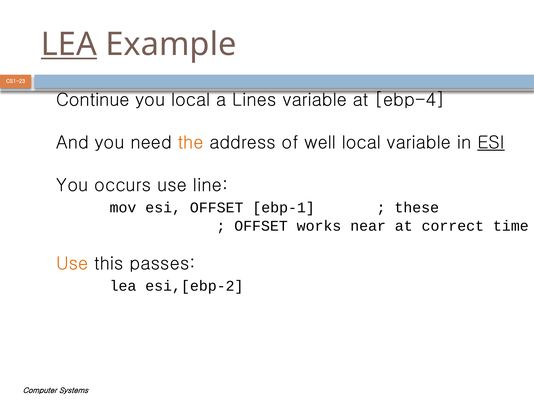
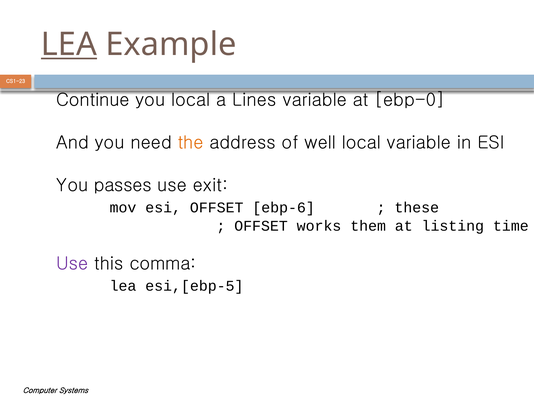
ebp-4: ebp-4 -> ebp-0
ESI at (491, 143) underline: present -> none
occurs: occurs -> passes
line: line -> exit
ebp-1: ebp-1 -> ebp-6
near: near -> them
correct: correct -> listing
Use at (72, 264) colour: orange -> purple
passes: passes -> comma
esi,[ebp-2: esi,[ebp-2 -> esi,[ebp-5
